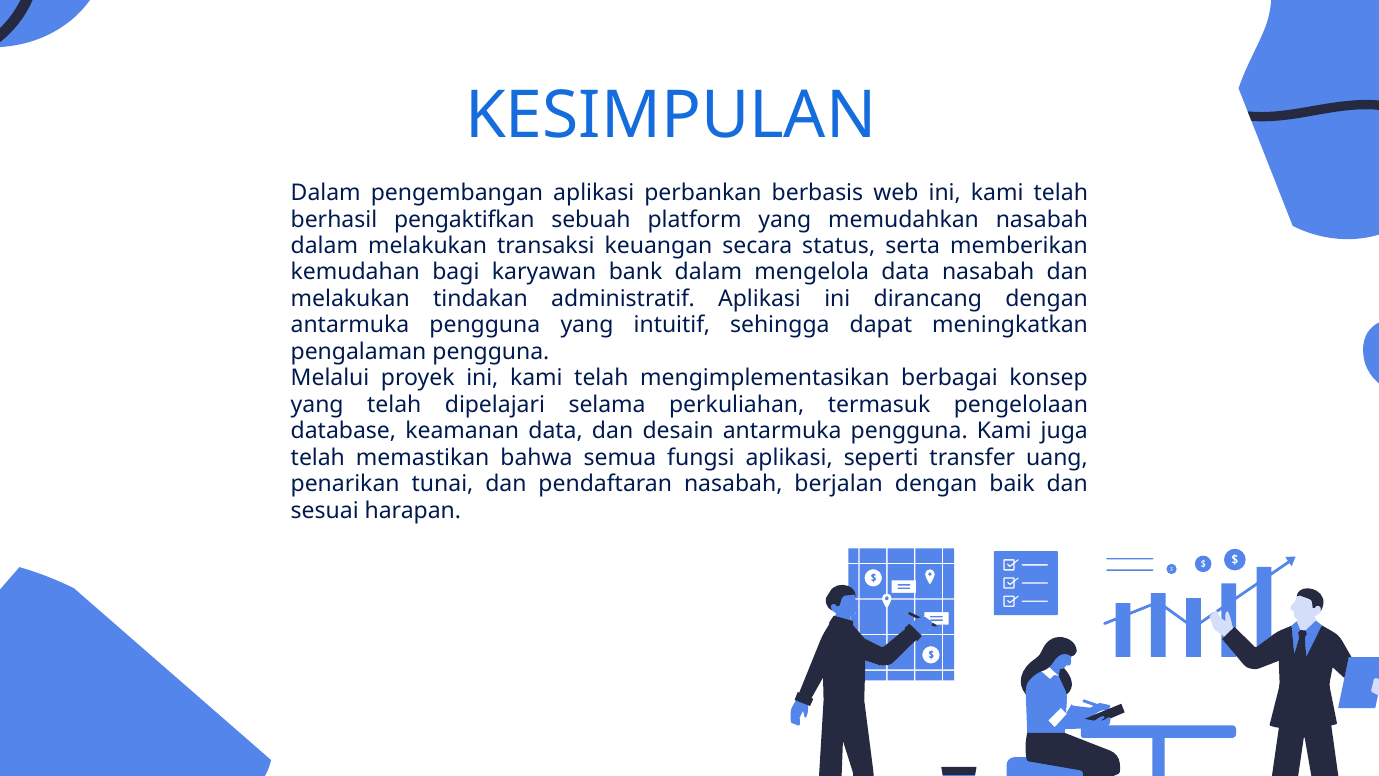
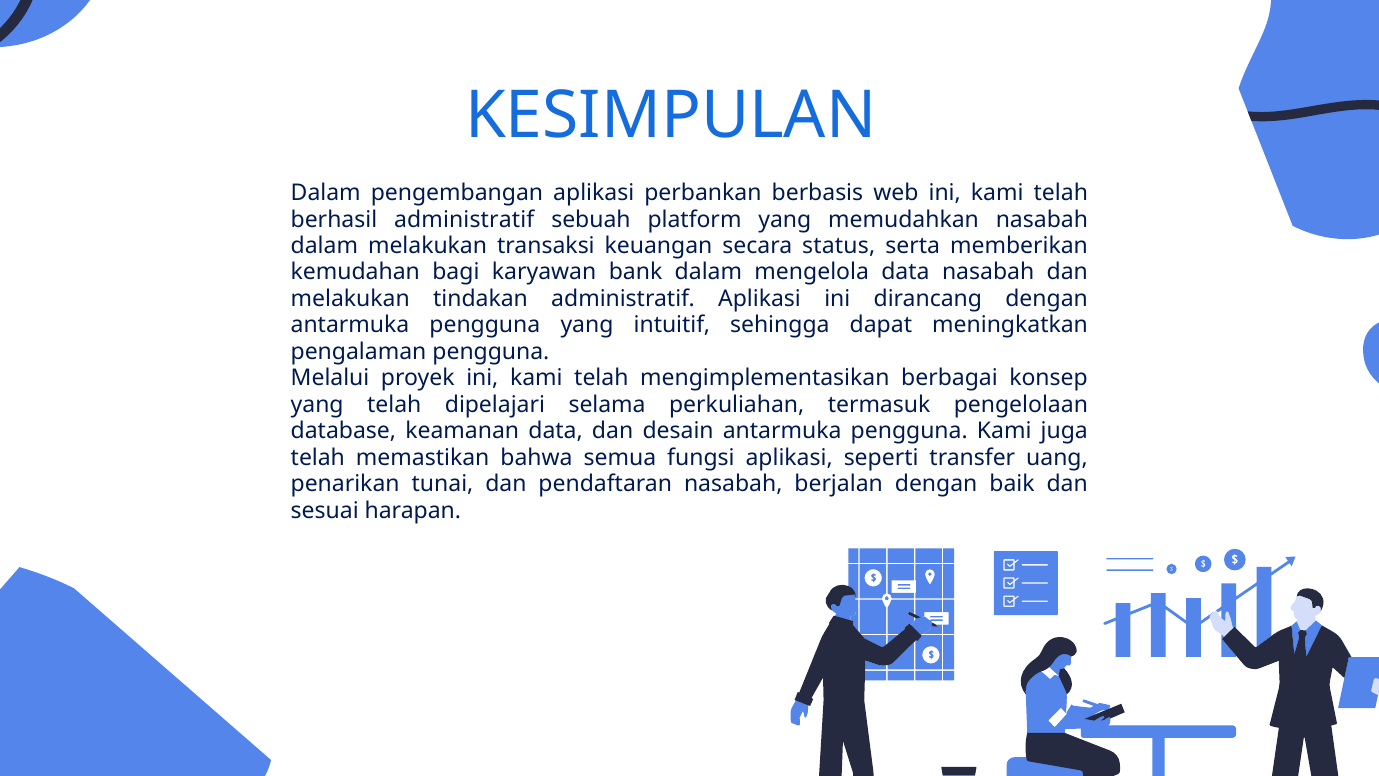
berhasil pengaktifkan: pengaktifkan -> administratif
